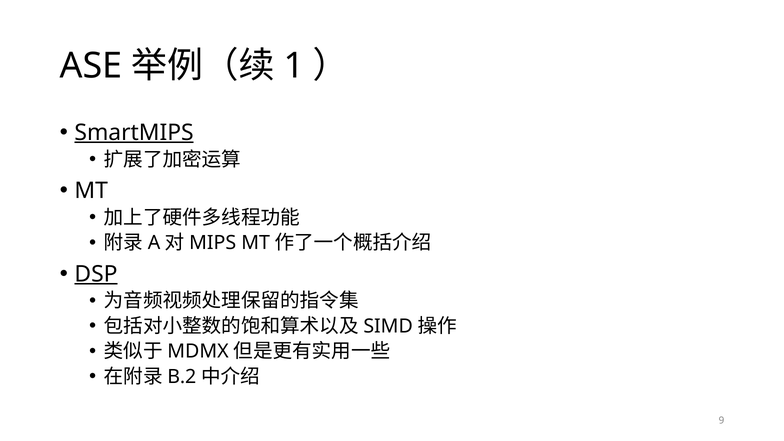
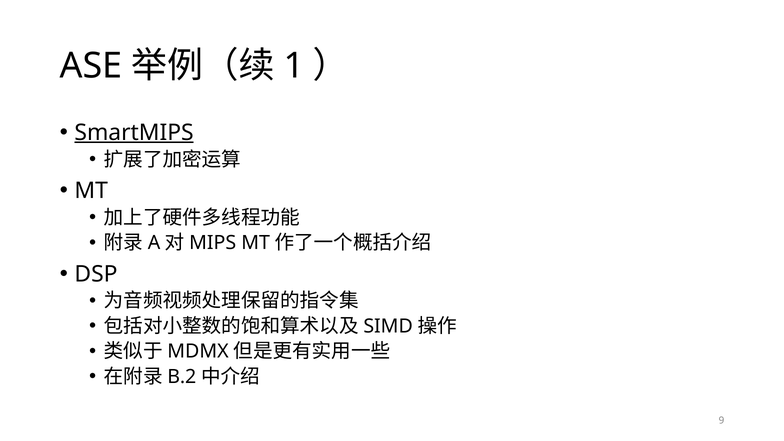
DSP underline: present -> none
